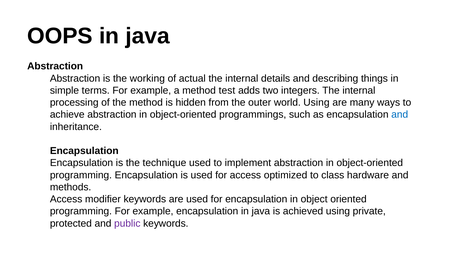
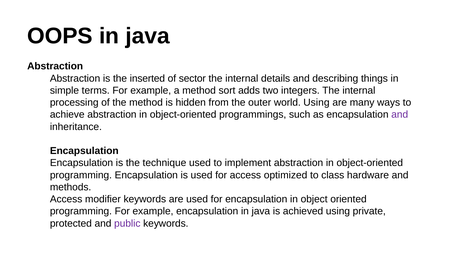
working: working -> inserted
actual: actual -> sector
test: test -> sort
and at (400, 115) colour: blue -> purple
